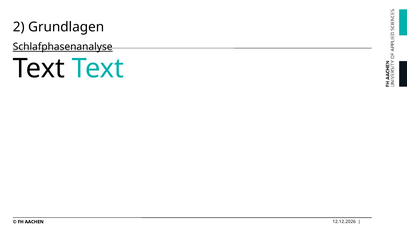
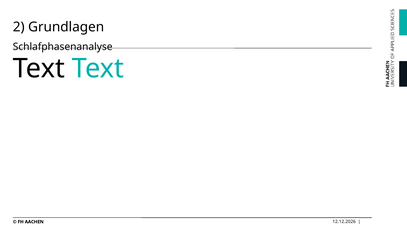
Schlafphasenanalyse underline: present -> none
